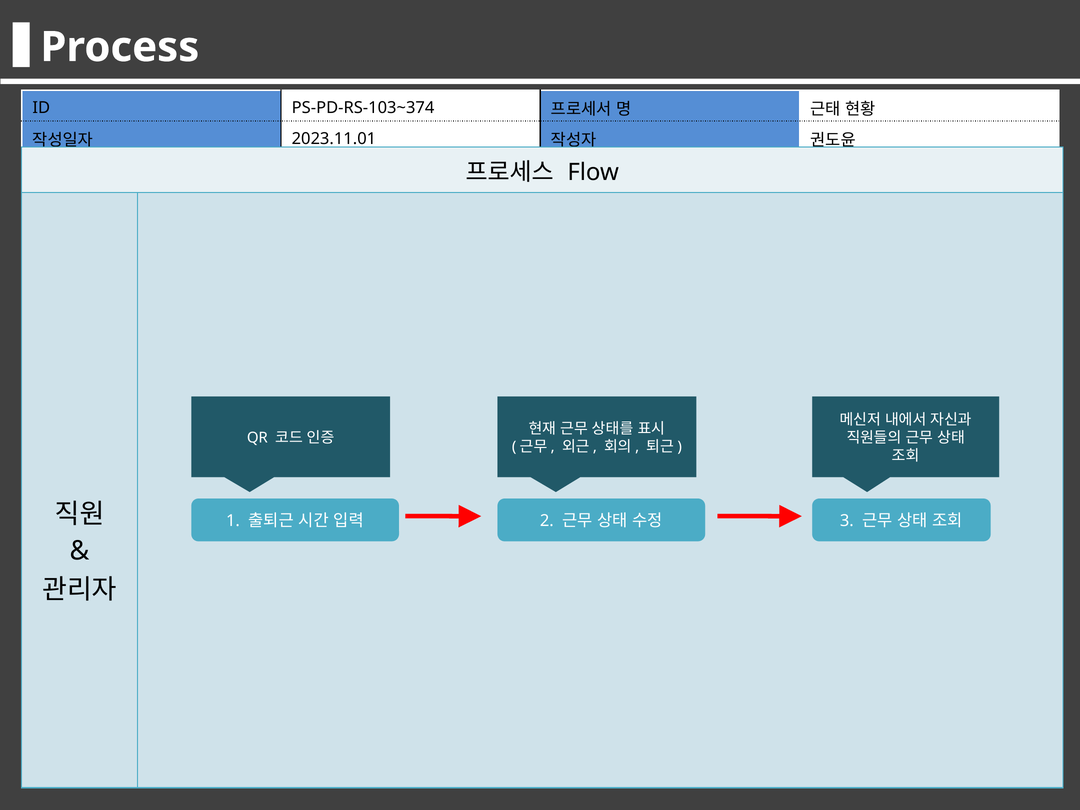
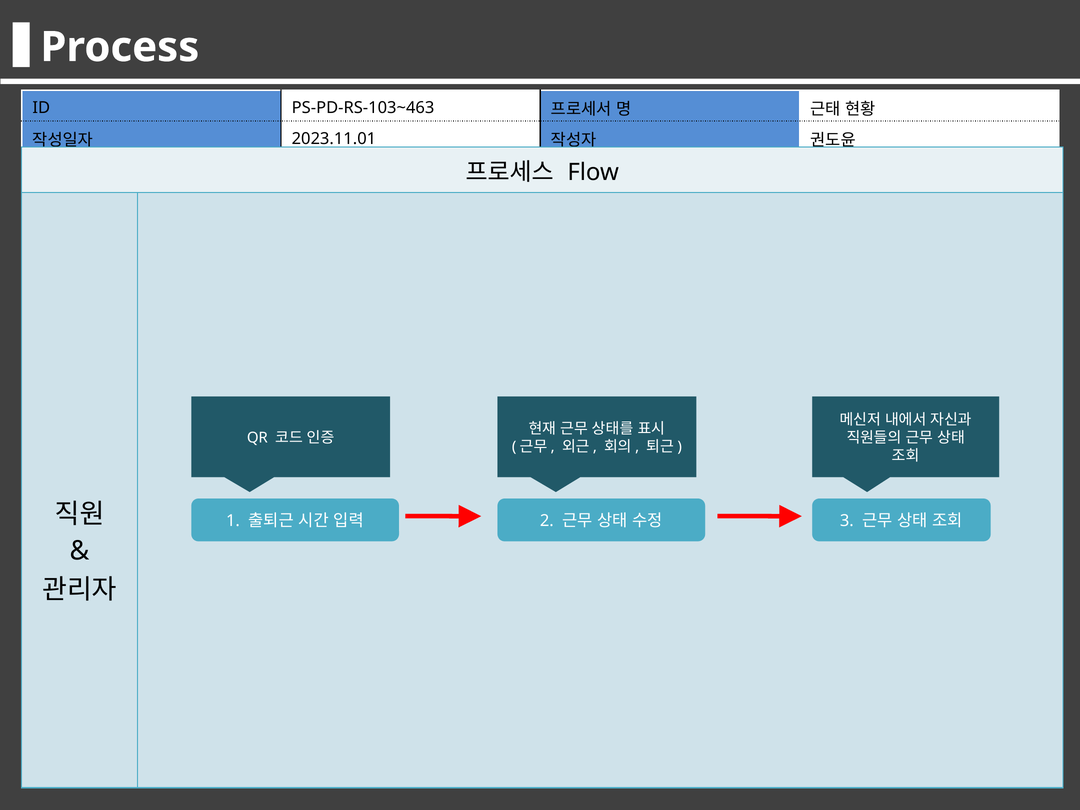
PS-PD-RS-103~374: PS-PD-RS-103~374 -> PS-PD-RS-103~463
